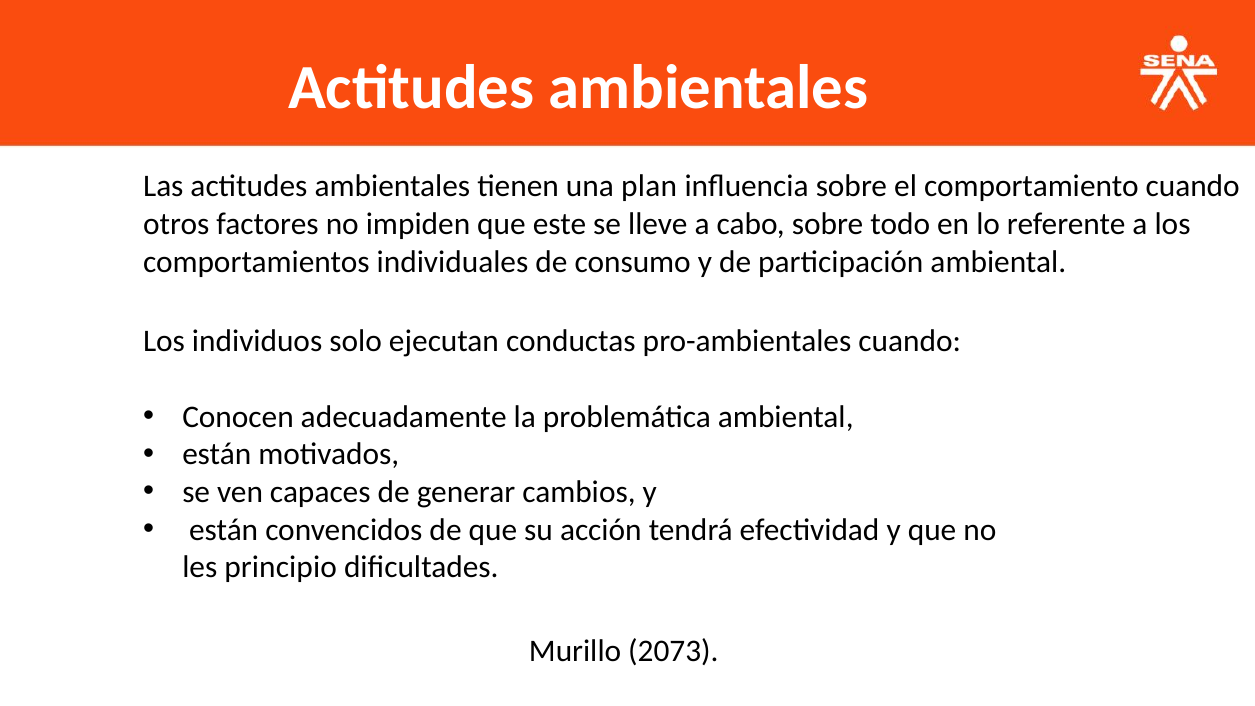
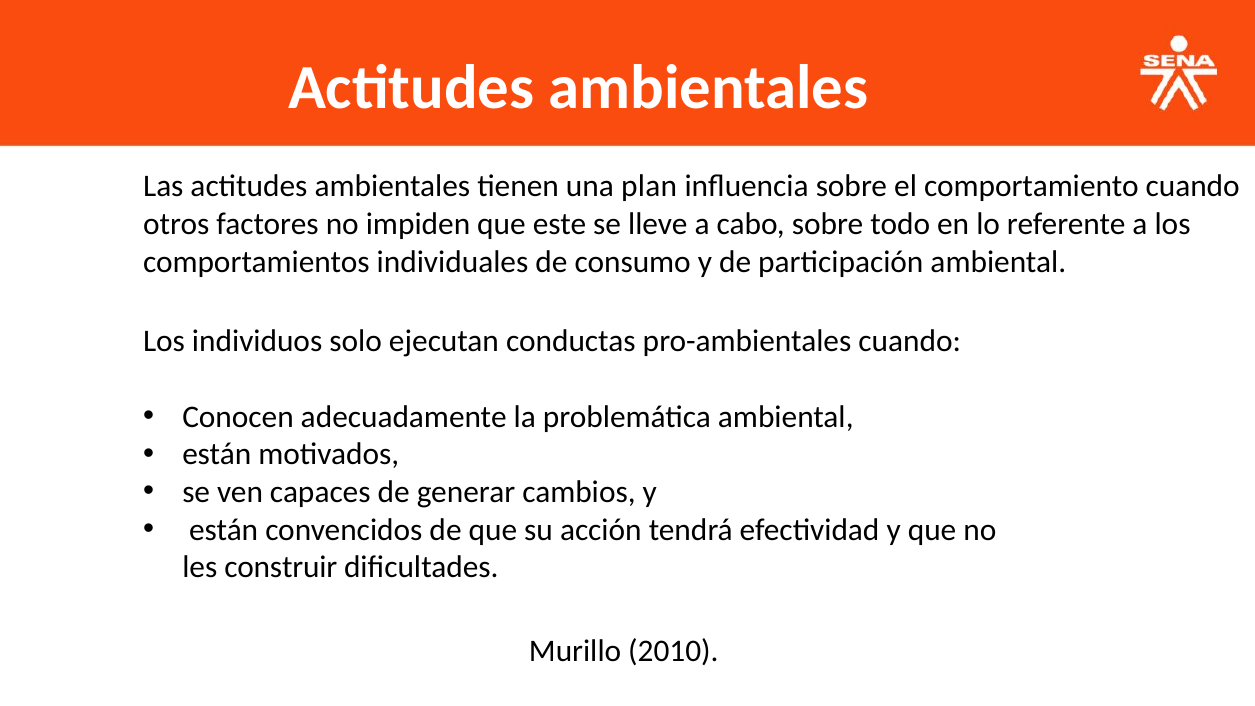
principio: principio -> construir
2073: 2073 -> 2010
